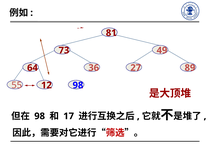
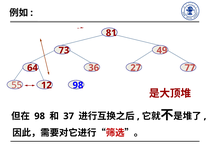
89: 89 -> 77
17: 17 -> 37
